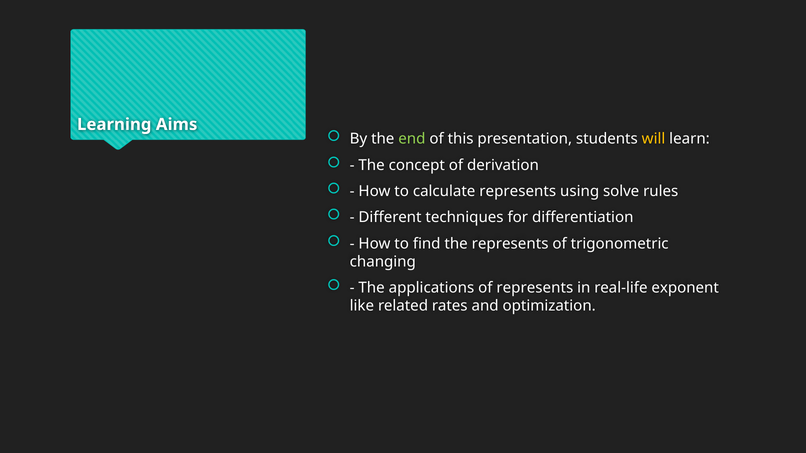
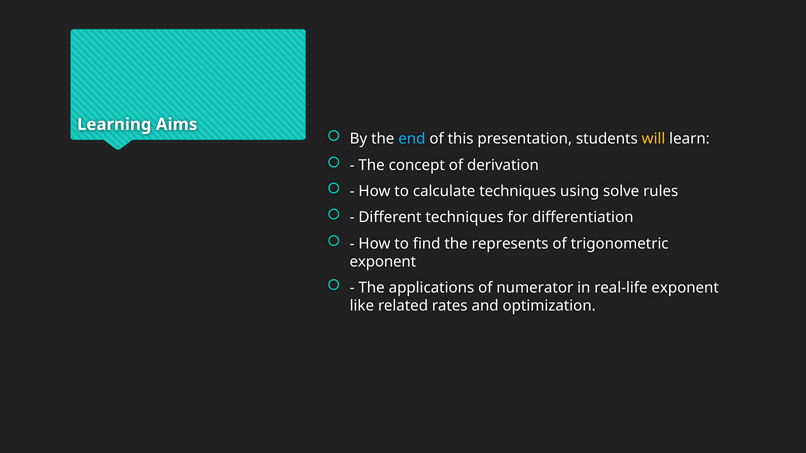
end colour: light green -> light blue
calculate represents: represents -> techniques
changing at (383, 262): changing -> exponent
of represents: represents -> numerator
